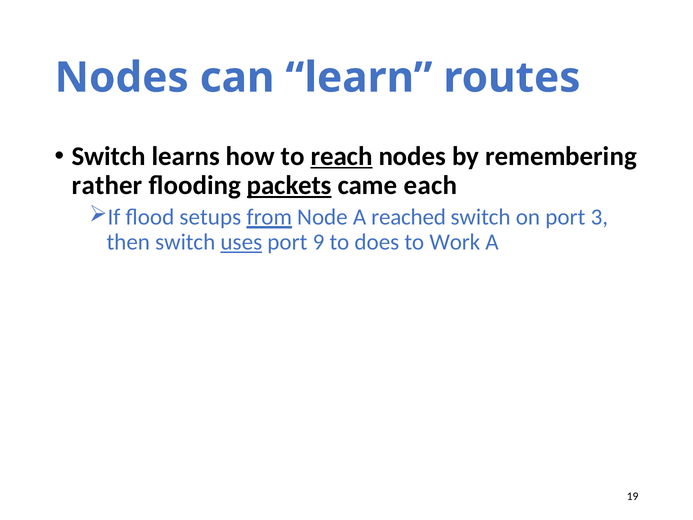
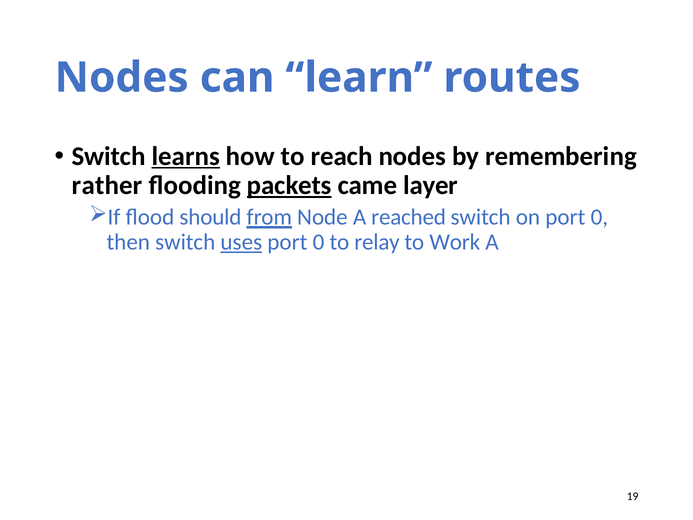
learns underline: none -> present
reach underline: present -> none
each: each -> layer
setups: setups -> should
on port 3: 3 -> 0
9 at (319, 242): 9 -> 0
does: does -> relay
